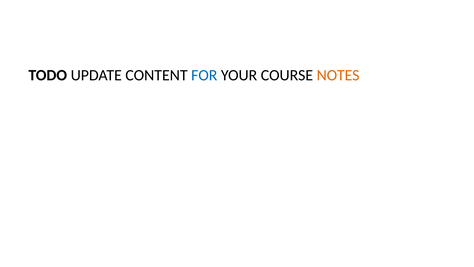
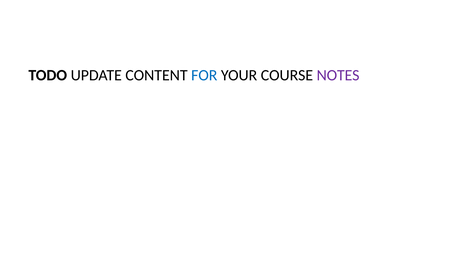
NOTES colour: orange -> purple
